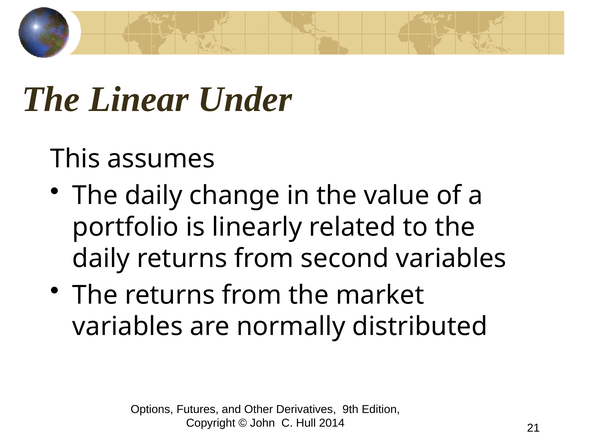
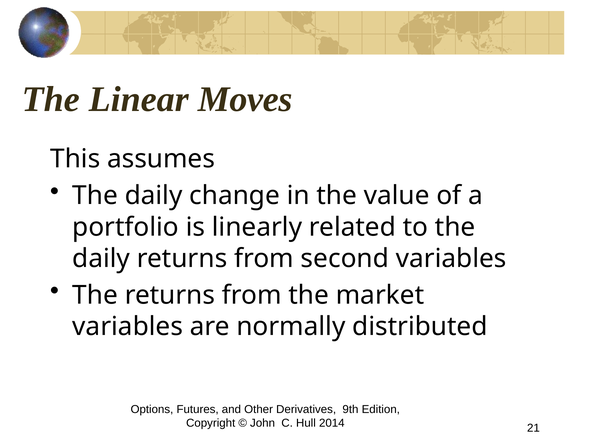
Under: Under -> Moves
